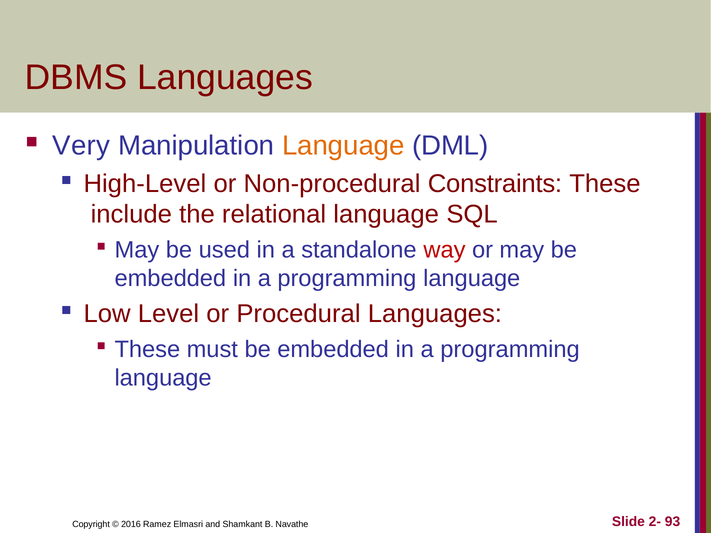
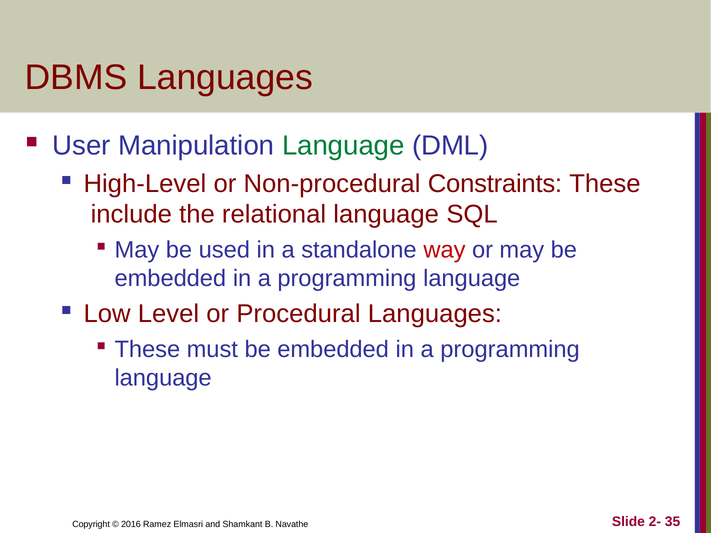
Very: Very -> User
Language at (343, 146) colour: orange -> green
93: 93 -> 35
